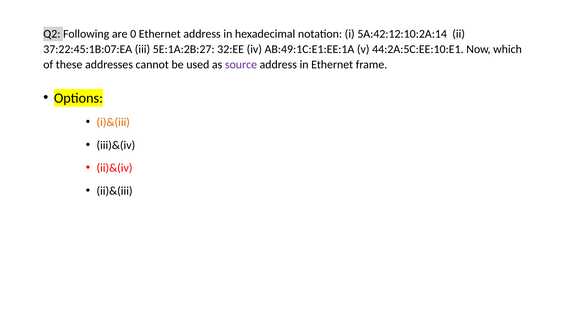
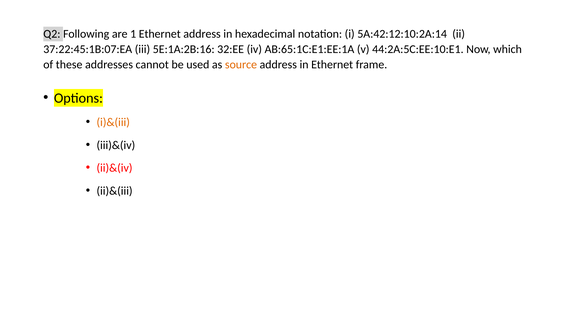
0: 0 -> 1
5E:1A:2B:27: 5E:1A:2B:27 -> 5E:1A:2B:16
AB:49:1C:E1:EE:1A: AB:49:1C:E1:EE:1A -> AB:65:1C:E1:EE:1A
source colour: purple -> orange
